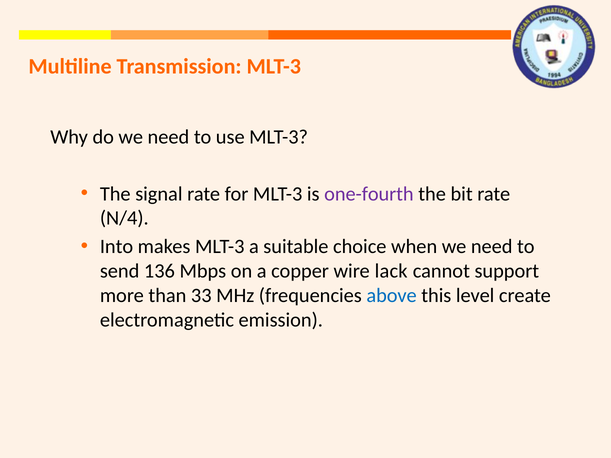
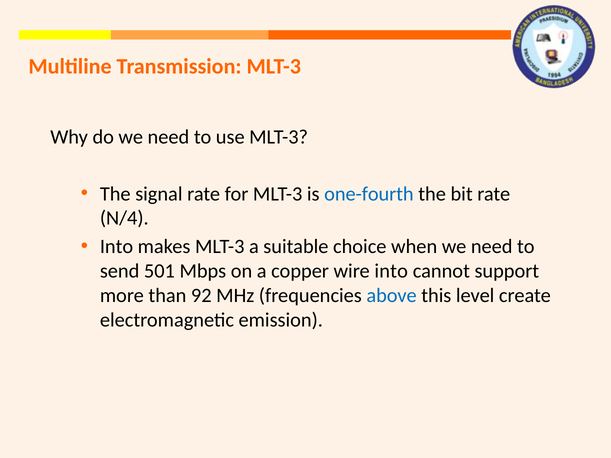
one-fourth colour: purple -> blue
136: 136 -> 501
wire lack: lack -> into
33: 33 -> 92
